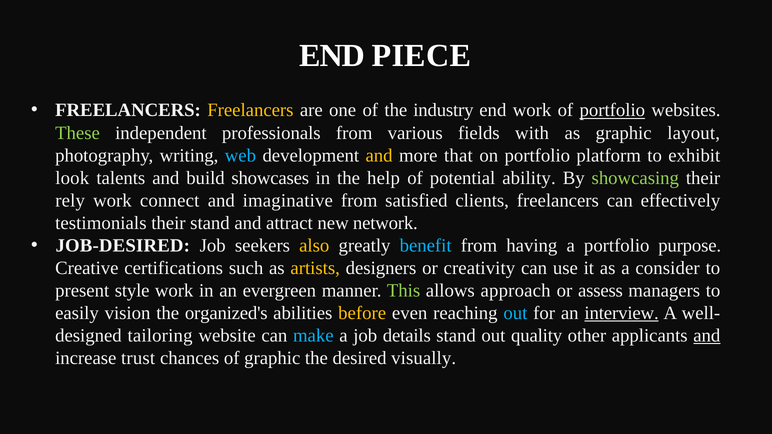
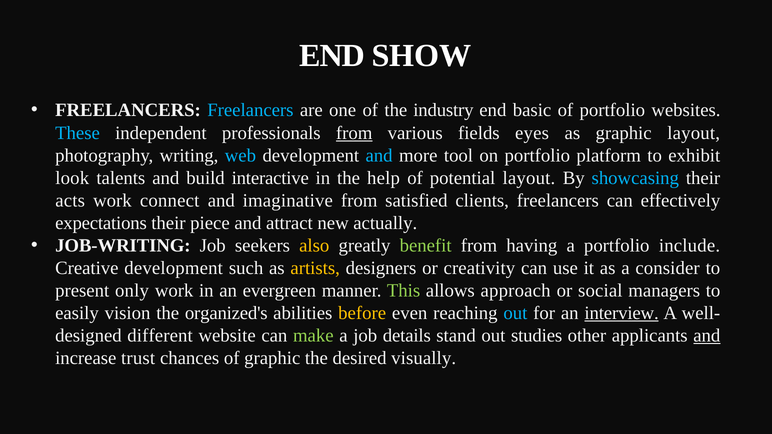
PIECE: PIECE -> SHOW
Freelancers at (250, 110) colour: yellow -> light blue
end work: work -> basic
portfolio at (612, 110) underline: present -> none
These colour: light green -> light blue
from at (354, 133) underline: none -> present
with: with -> eyes
and at (379, 155) colour: yellow -> light blue
that: that -> tool
showcases: showcases -> interactive
potential ability: ability -> layout
showcasing colour: light green -> light blue
rely: rely -> acts
testimonials: testimonials -> expectations
their stand: stand -> piece
network: network -> actually
JOB-DESIRED: JOB-DESIRED -> JOB-WRITING
benefit colour: light blue -> light green
purpose: purpose -> include
Creative certifications: certifications -> development
style: style -> only
assess: assess -> social
tailoring: tailoring -> different
make colour: light blue -> light green
quality: quality -> studies
